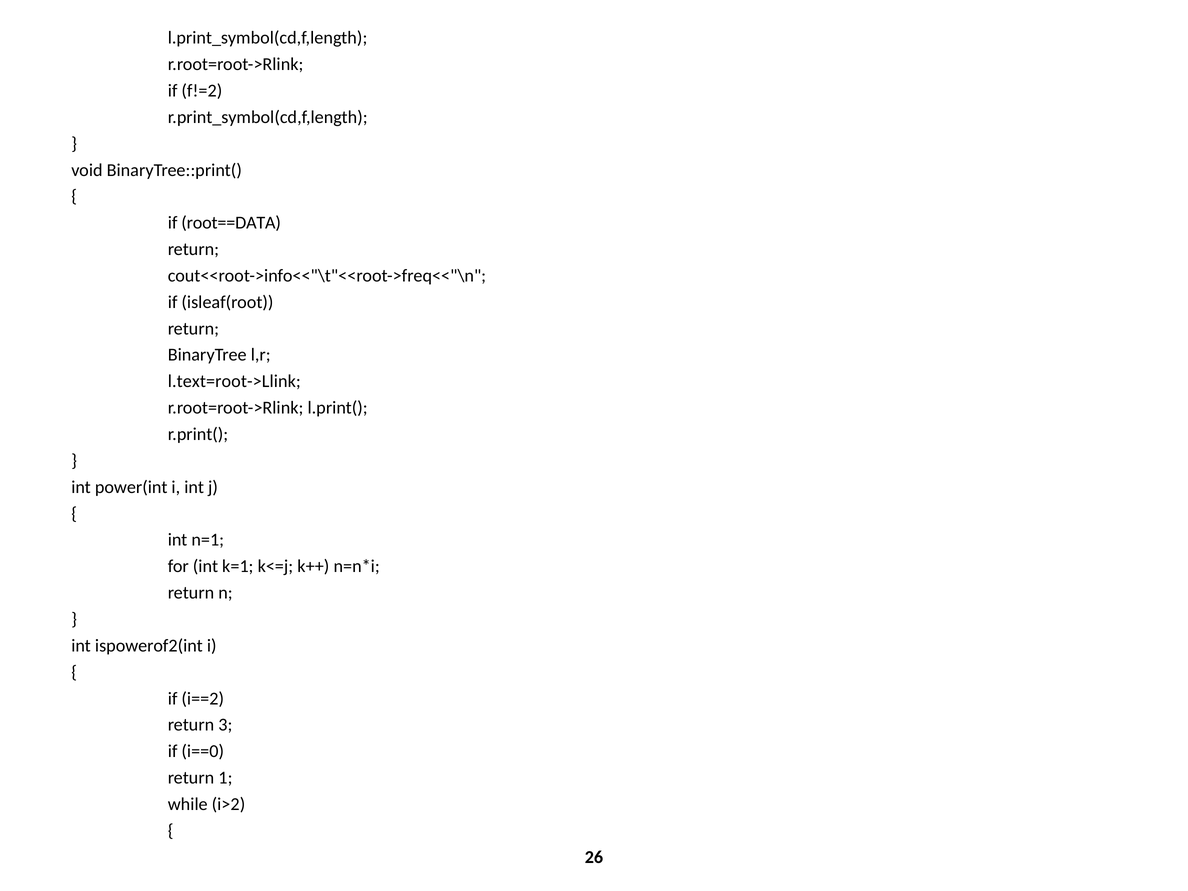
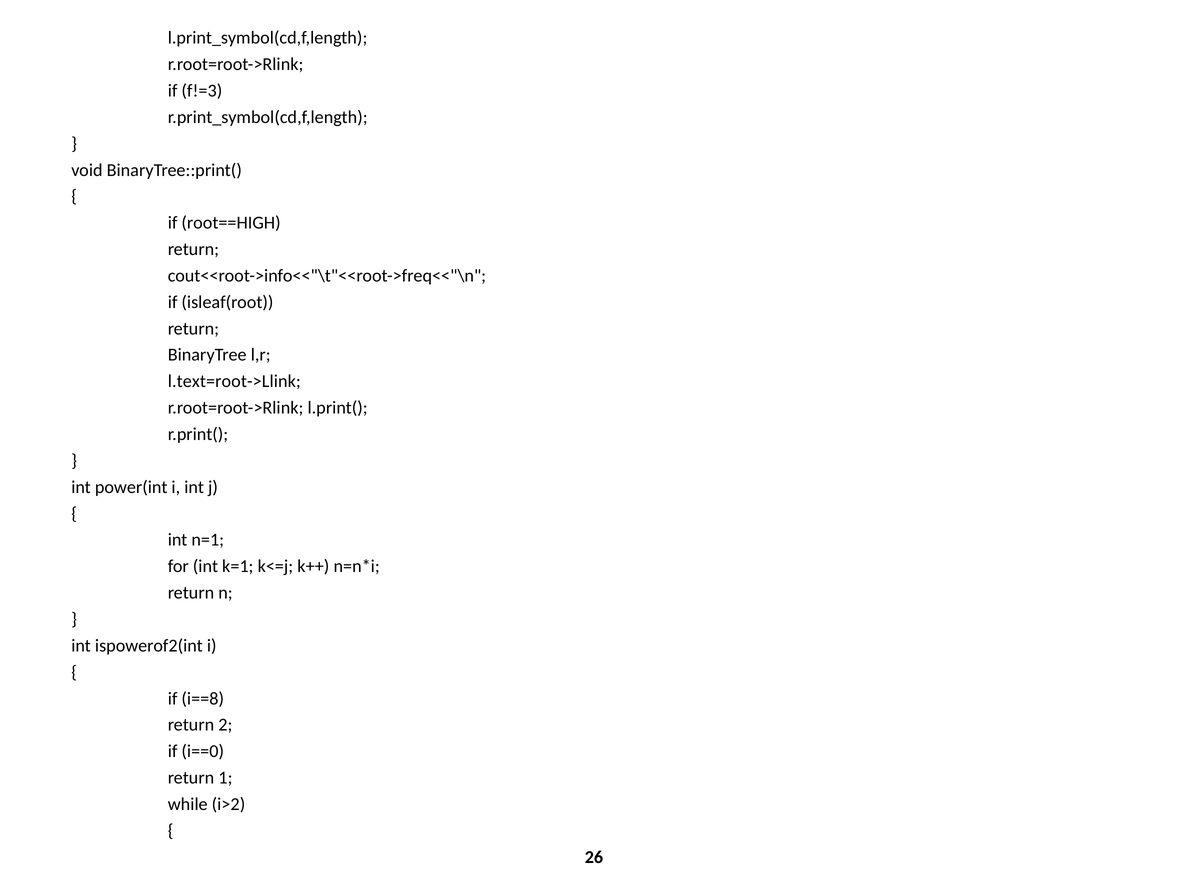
f!=2: f!=2 -> f!=3
root==DATA: root==DATA -> root==HIGH
i==2: i==2 -> i==8
3: 3 -> 2
